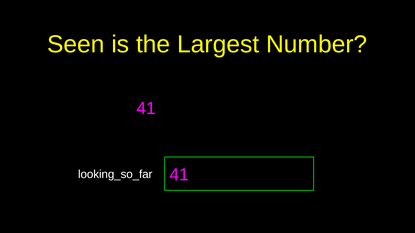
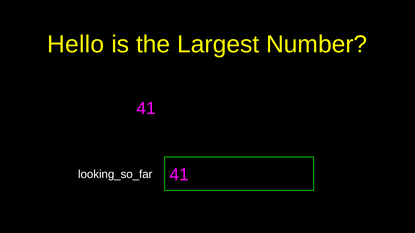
Seen: Seen -> Hello
